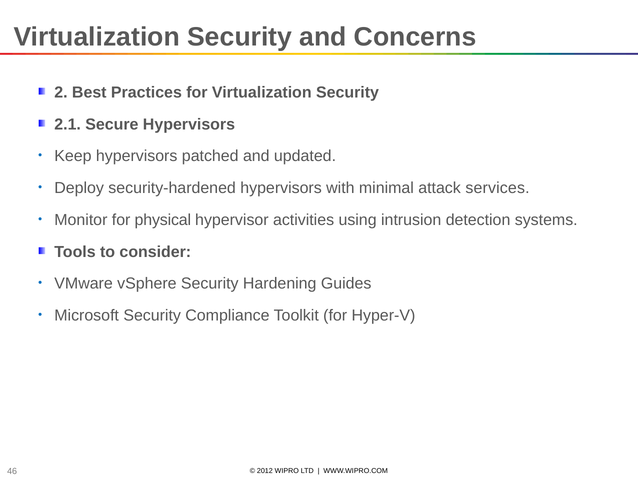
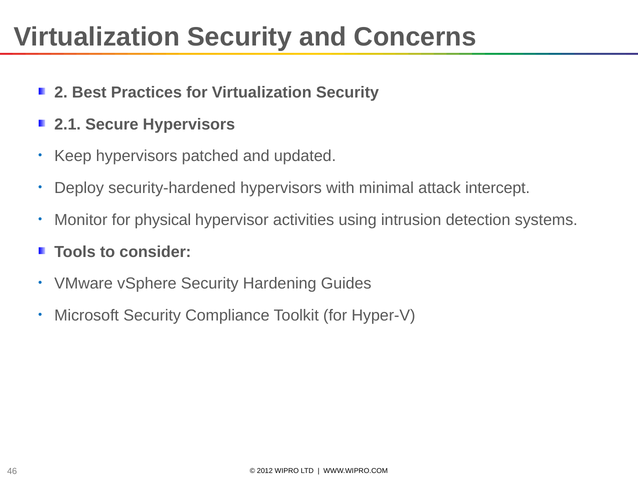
services: services -> intercept
